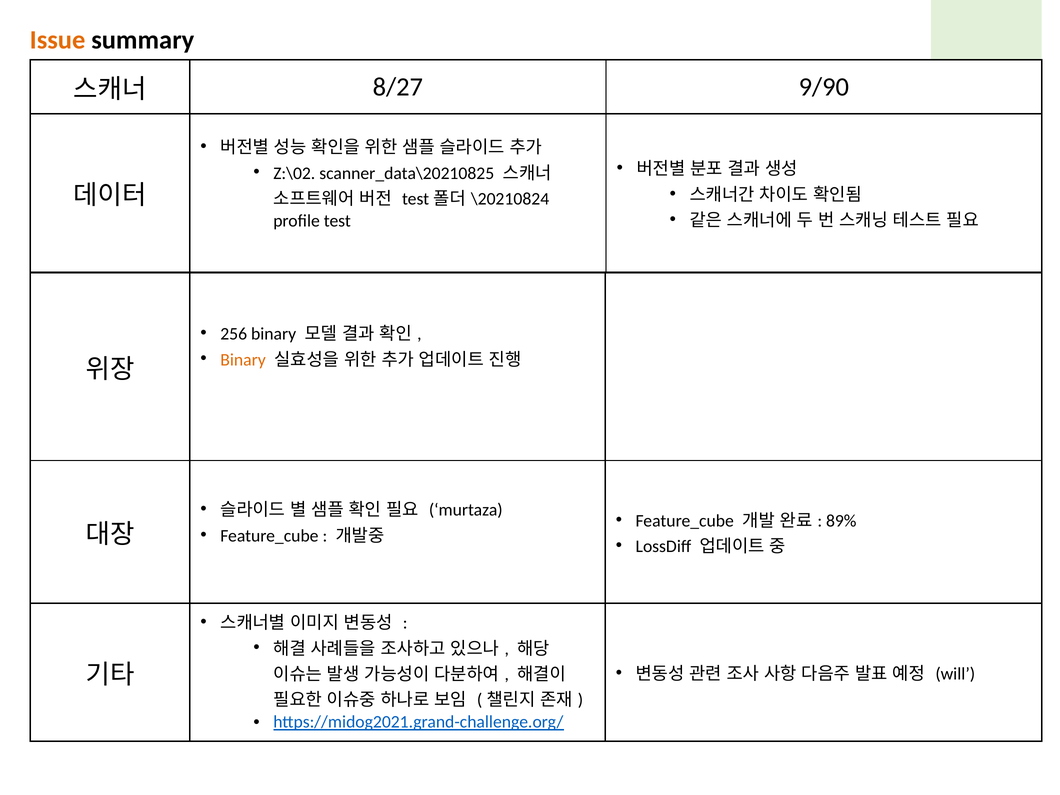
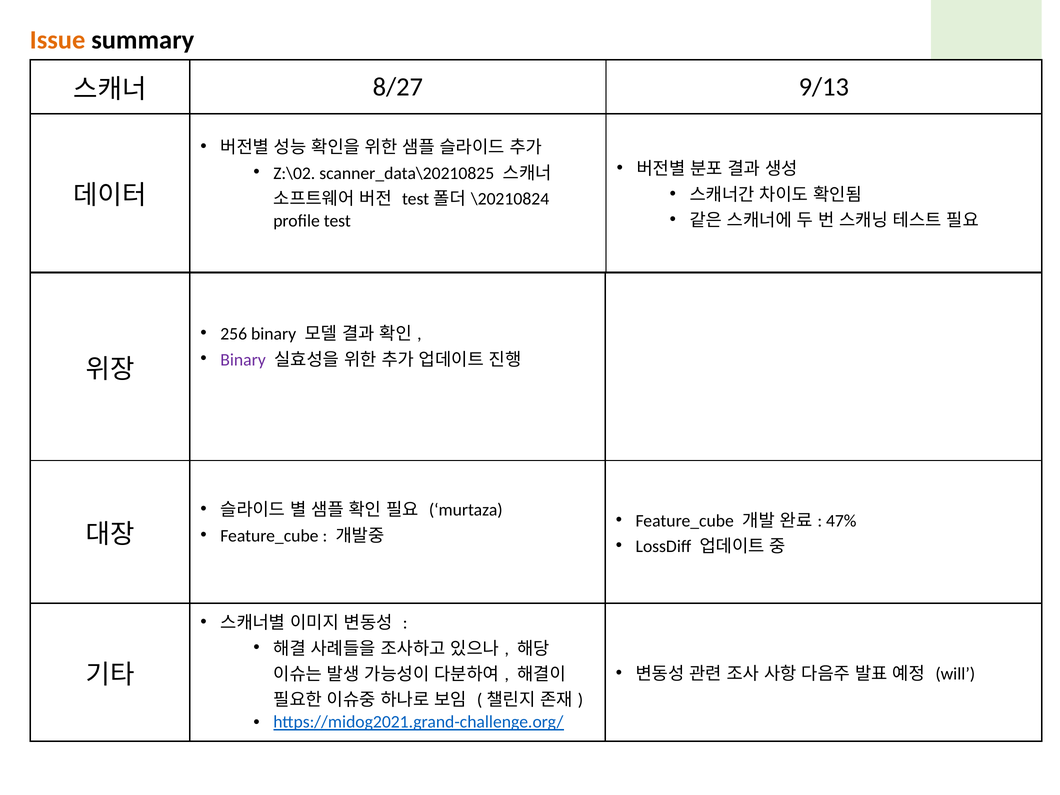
9/90: 9/90 -> 9/13
Binary at (243, 360) colour: orange -> purple
89%: 89% -> 47%
